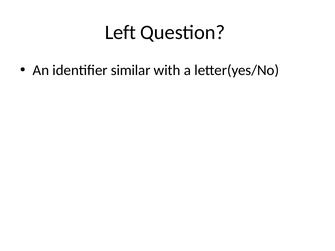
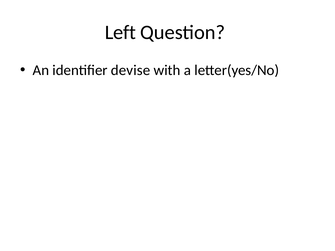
similar: similar -> devise
